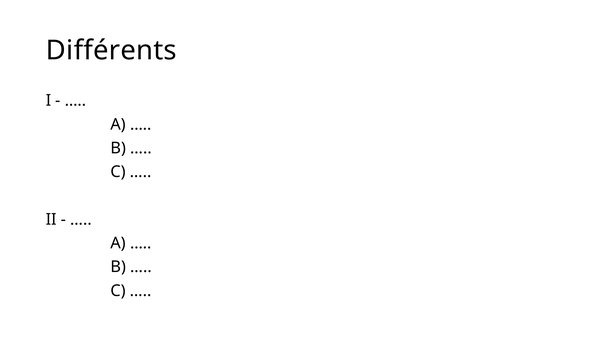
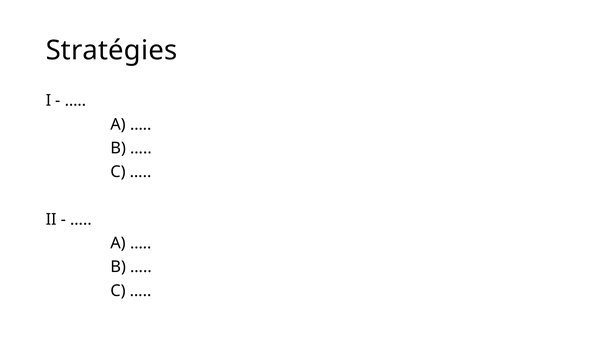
Différents: Différents -> Stratégies
